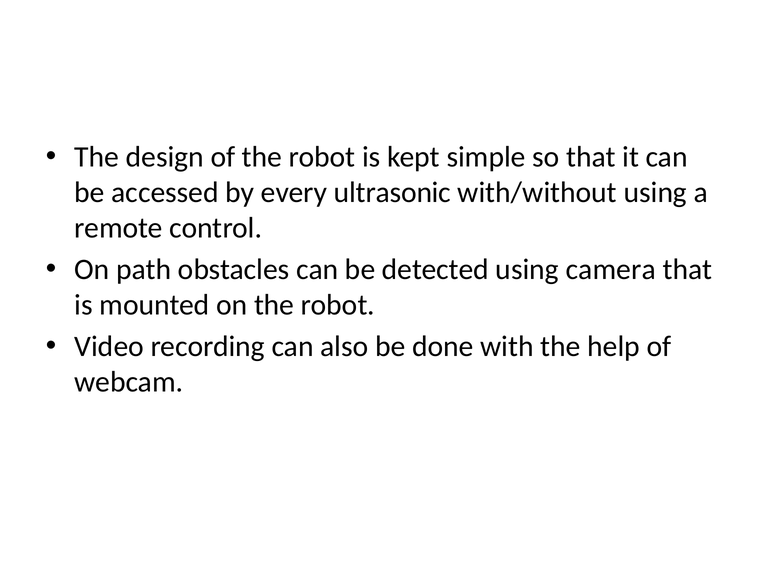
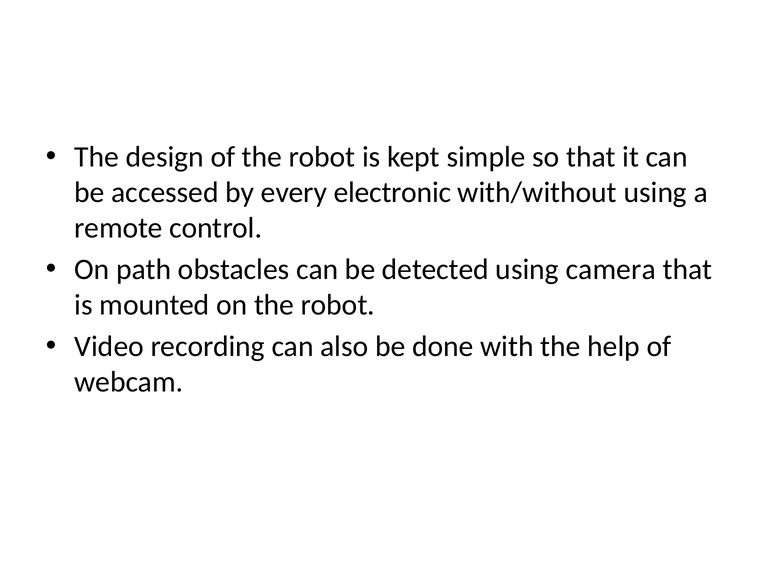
ultrasonic: ultrasonic -> electronic
